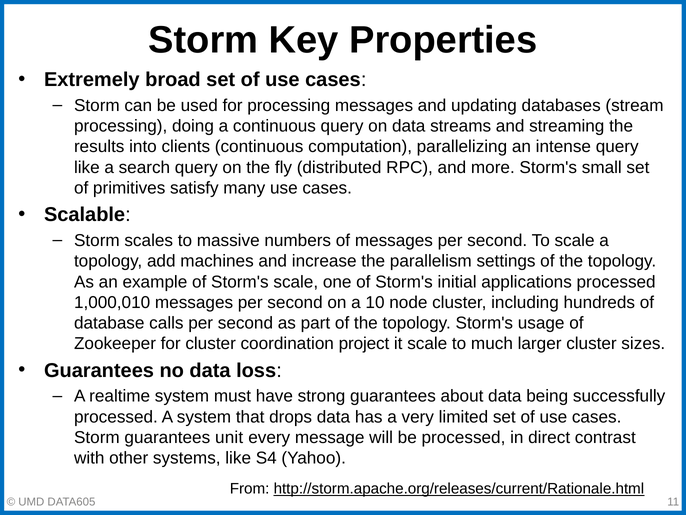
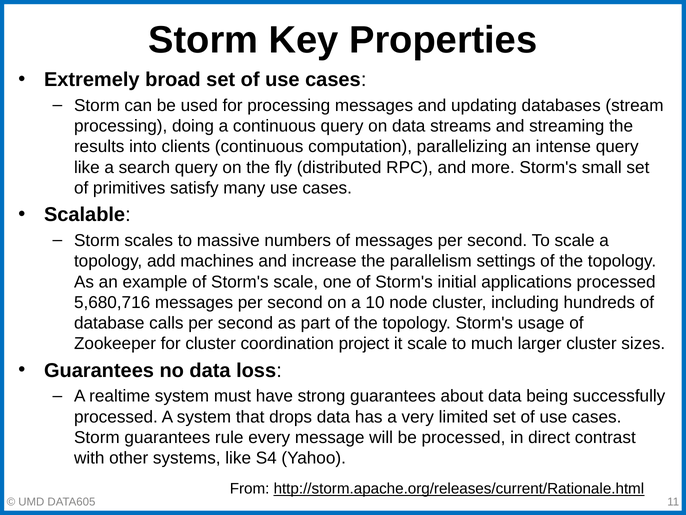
1,000,010: 1,000,010 -> 5,680,716
unit: unit -> rule
